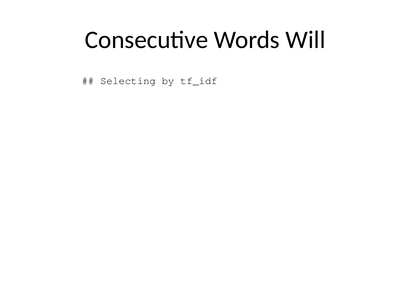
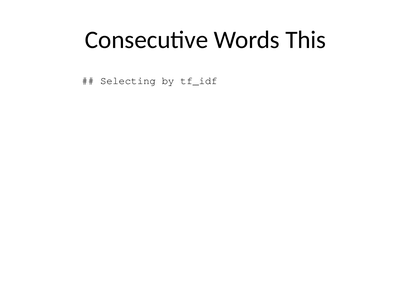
Will: Will -> This
